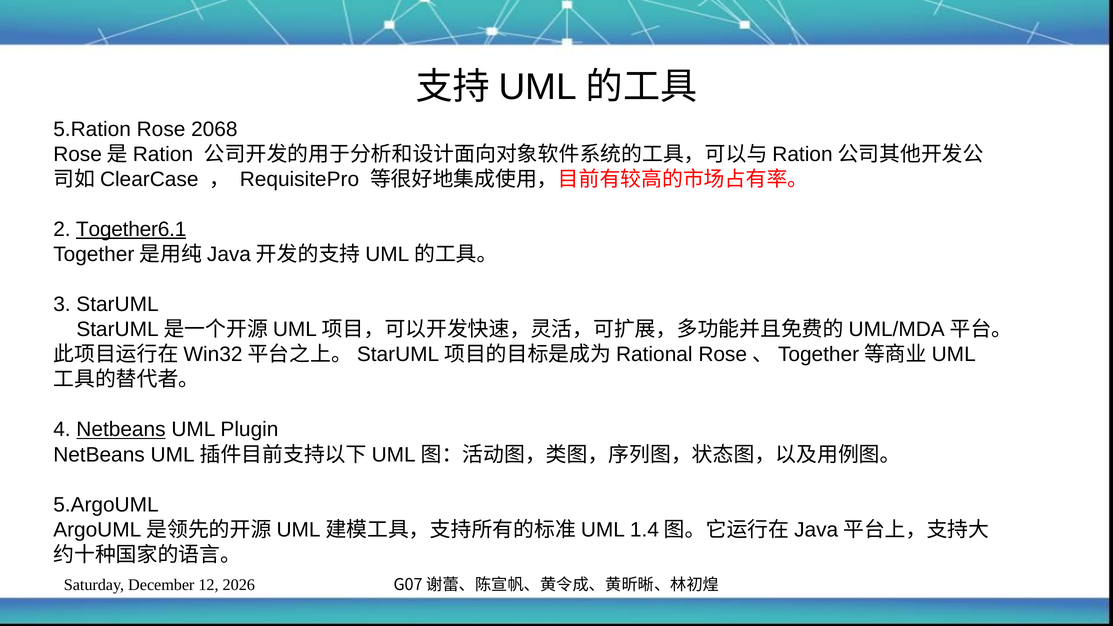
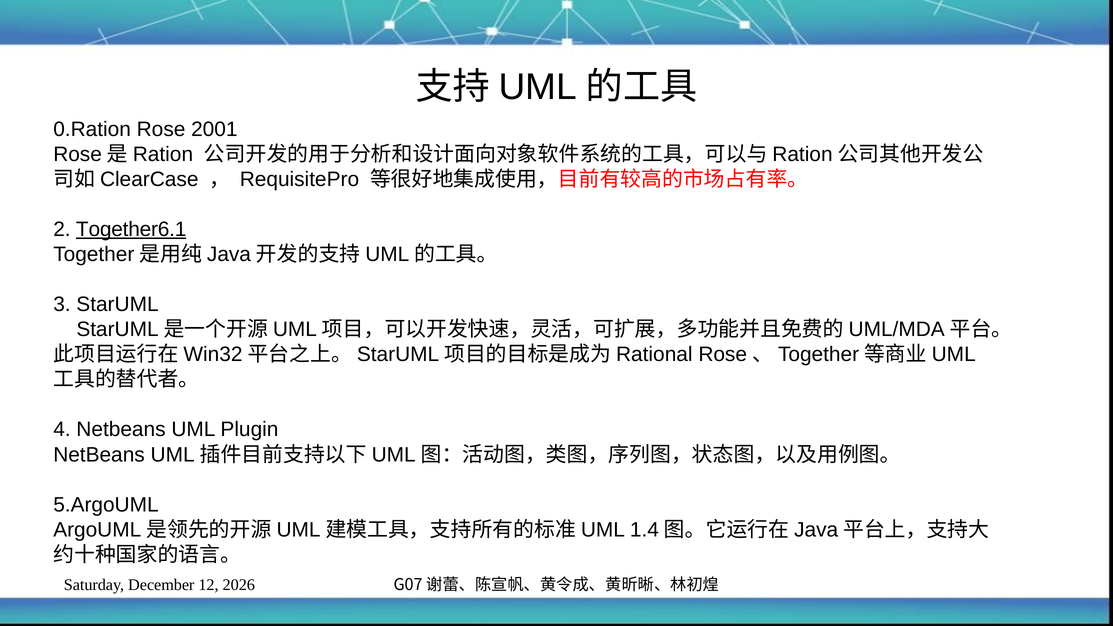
5.Ration: 5.Ration -> 0.Ration
2068: 2068 -> 2001
Netbeans at (121, 430) underline: present -> none
